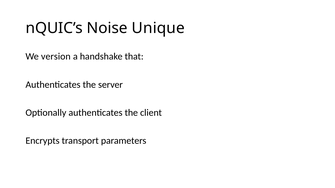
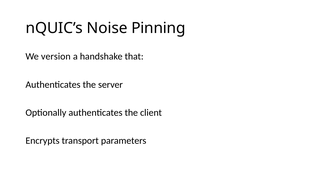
Unique: Unique -> Pinning
